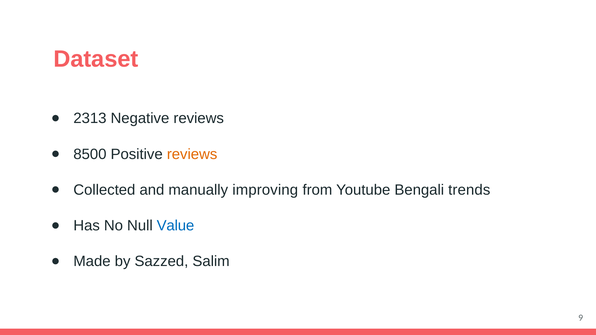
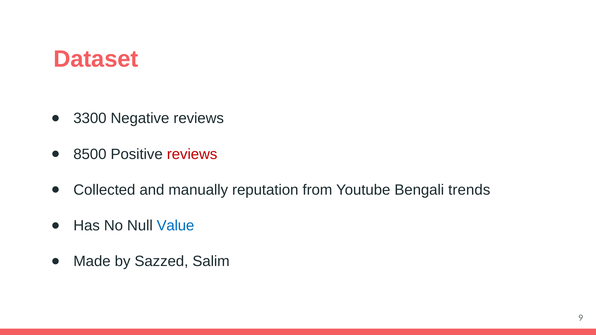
2313: 2313 -> 3300
reviews at (192, 154) colour: orange -> red
improving: improving -> reputation
